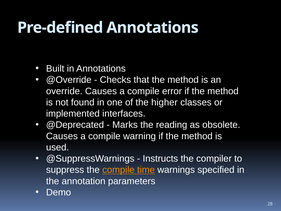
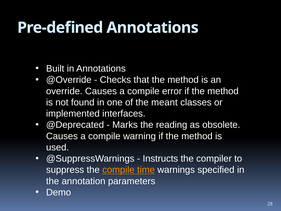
higher: higher -> meant
